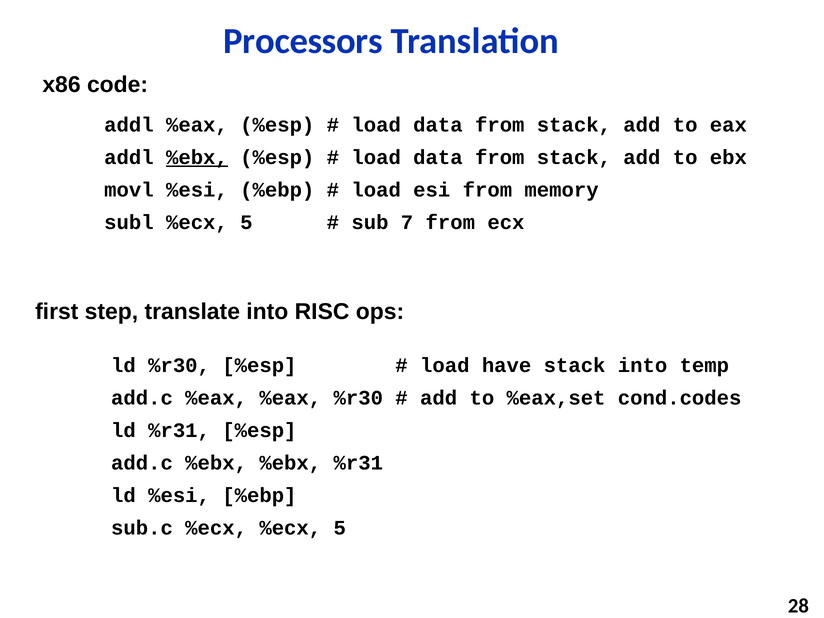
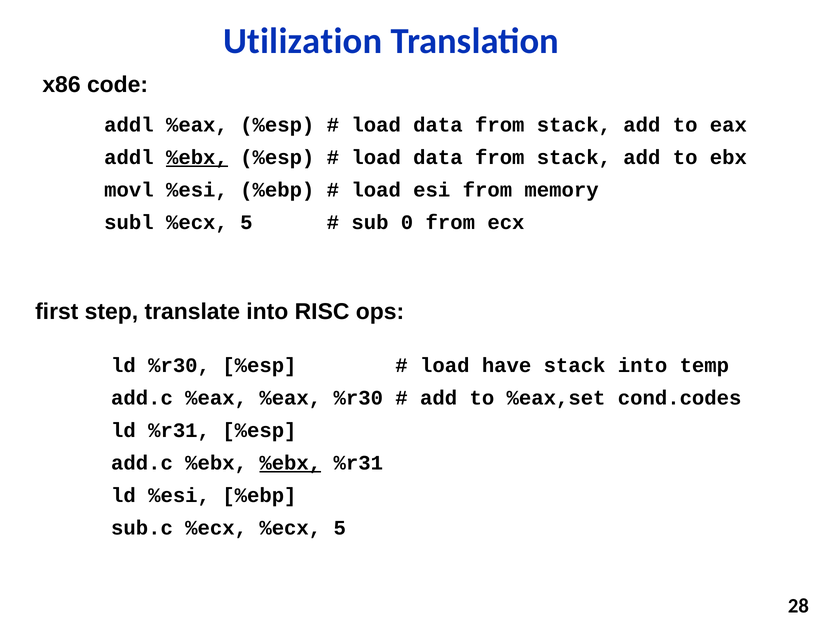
Processors: Processors -> Utilization
7: 7 -> 0
%ebx at (290, 463) underline: none -> present
